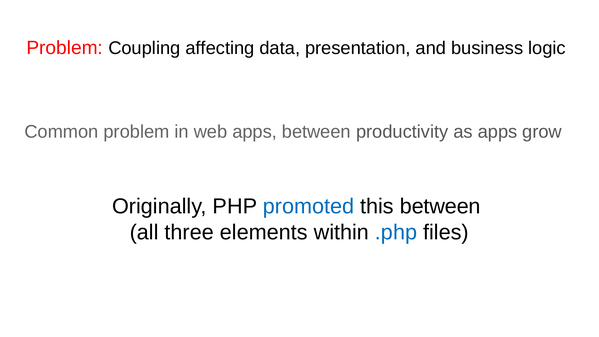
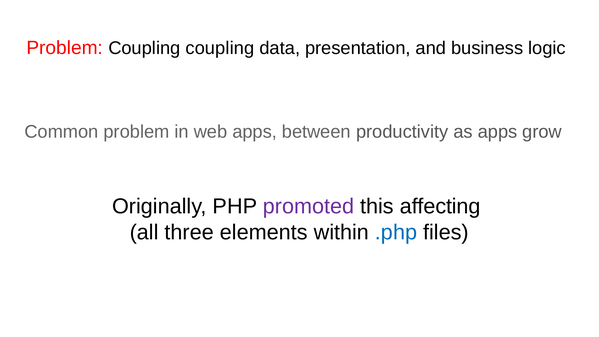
Coupling affecting: affecting -> coupling
promoted colour: blue -> purple
this between: between -> affecting
